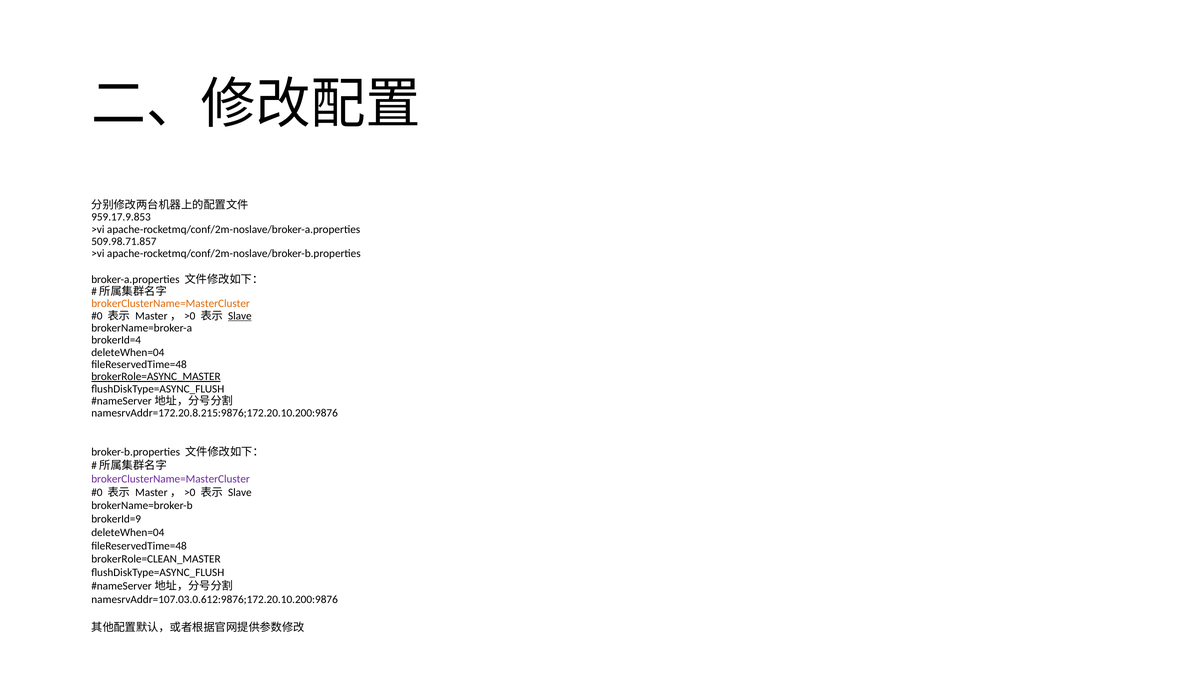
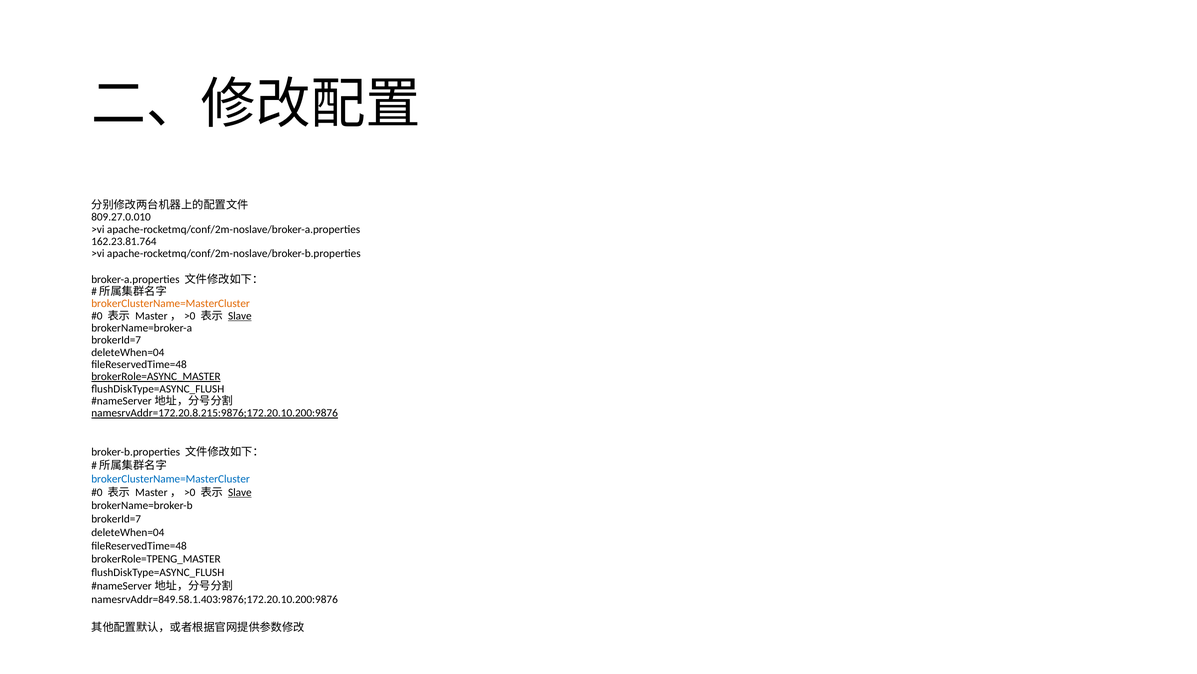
959.17.9.853: 959.17.9.853 -> 809.27.0.010
509.98.71.857: 509.98.71.857 -> 162.23.81.764
brokerId=4 at (116, 340): brokerId=4 -> brokerId=7
namesrvAddr=172.20.8.215:9876;172.20.10.200:9876 underline: none -> present
brokerClusterName=MasterCluster at (171, 479) colour: purple -> blue
Slave at (240, 492) underline: none -> present
brokerId=9 at (116, 519): brokerId=9 -> brokerId=7
brokerRole=CLEAN_MASTER: brokerRole=CLEAN_MASTER -> brokerRole=TPENG_MASTER
namesrvAddr=107.03.0.612:9876;172.20.10.200:9876: namesrvAddr=107.03.0.612:9876;172.20.10.200:9876 -> namesrvAddr=849.58.1.403:9876;172.20.10.200:9876
